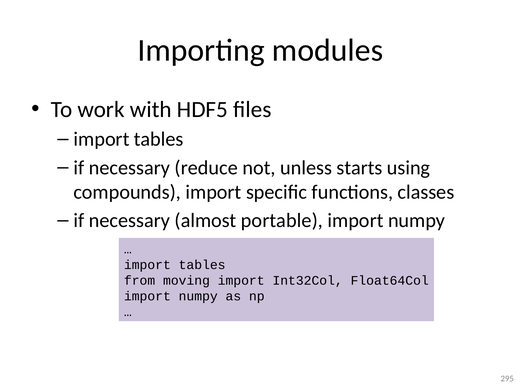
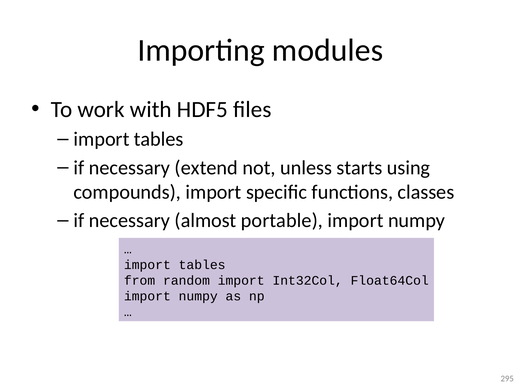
reduce: reduce -> extend
moving: moving -> random
